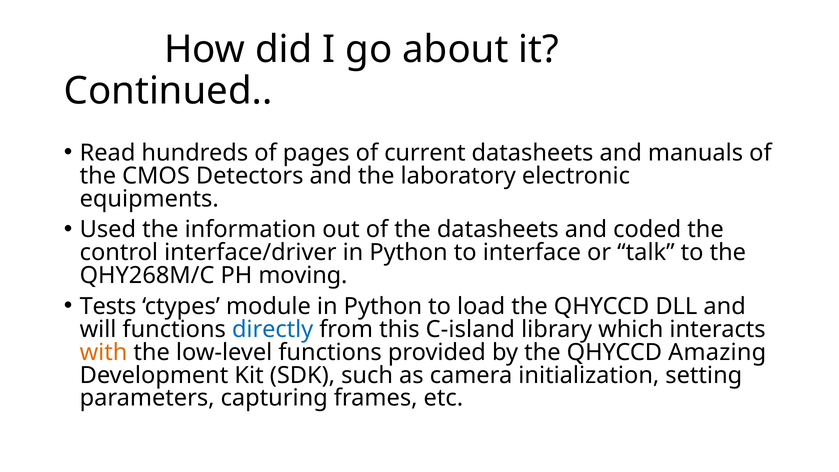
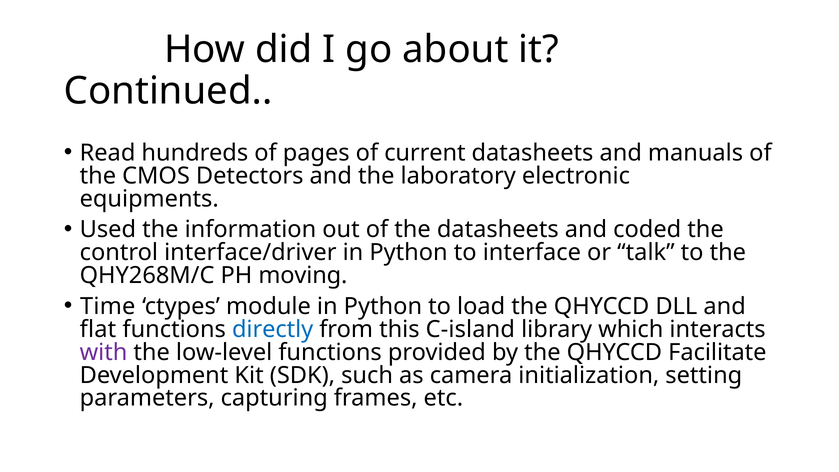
Tests: Tests -> Time
will: will -> flat
with colour: orange -> purple
Amazing: Amazing -> Facilitate
